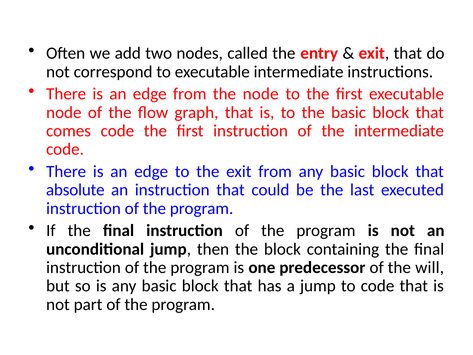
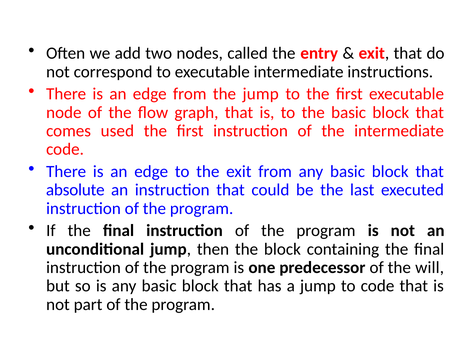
the node: node -> jump
comes code: code -> used
